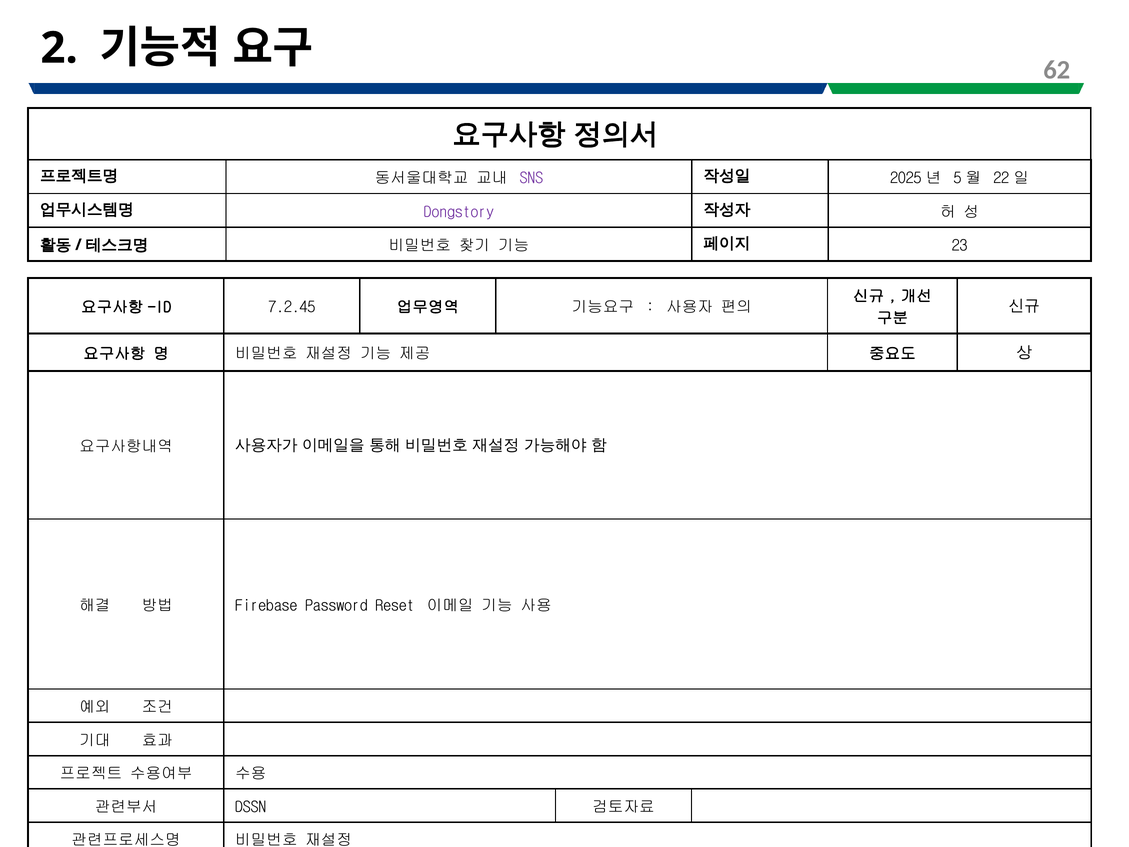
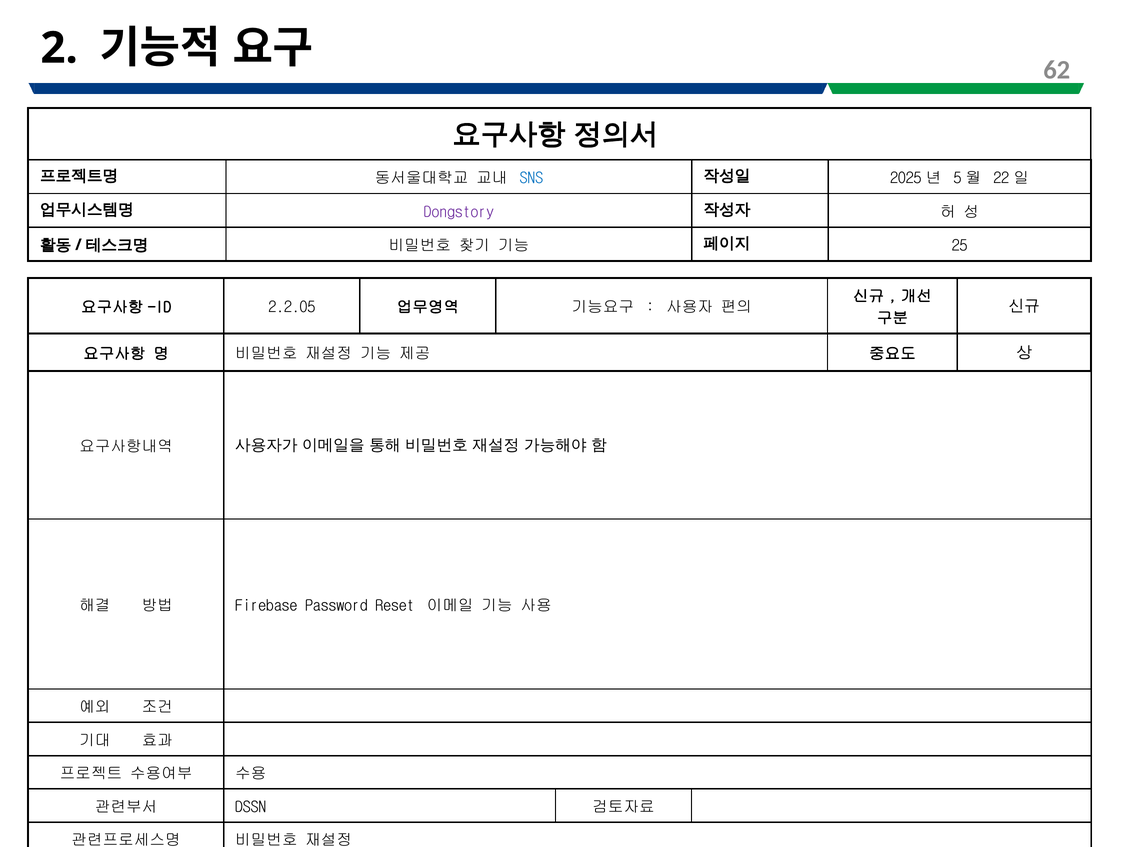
SNS colour: purple -> blue
23: 23 -> 25
7.2.45: 7.2.45 -> 2.2.05
